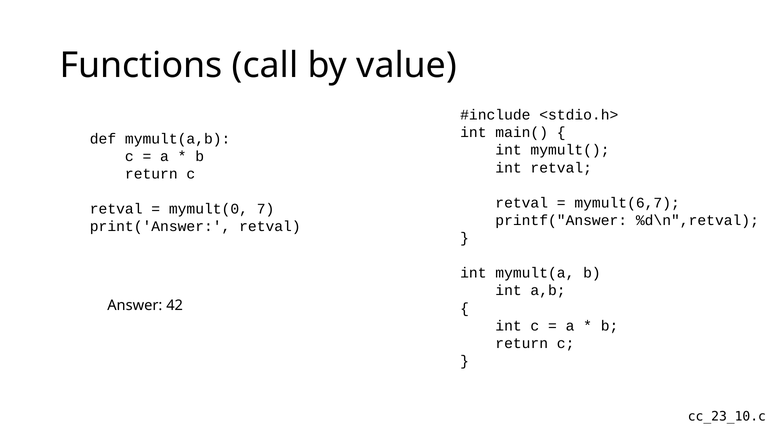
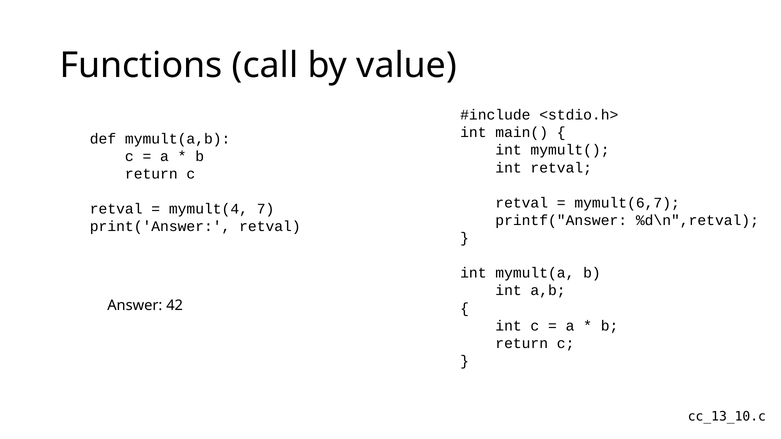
mymult(0: mymult(0 -> mymult(4
cc_23_10.c: cc_23_10.c -> cc_13_10.c
